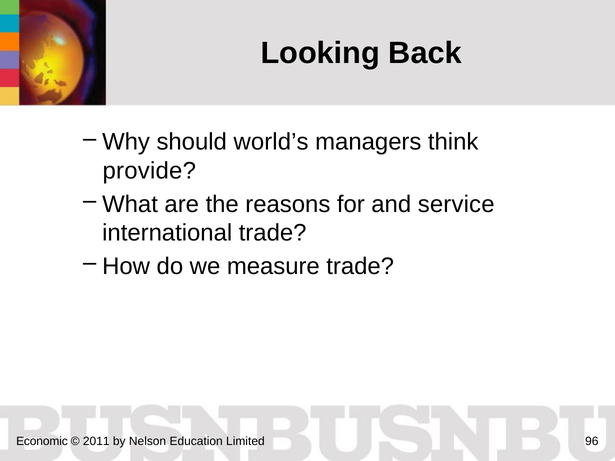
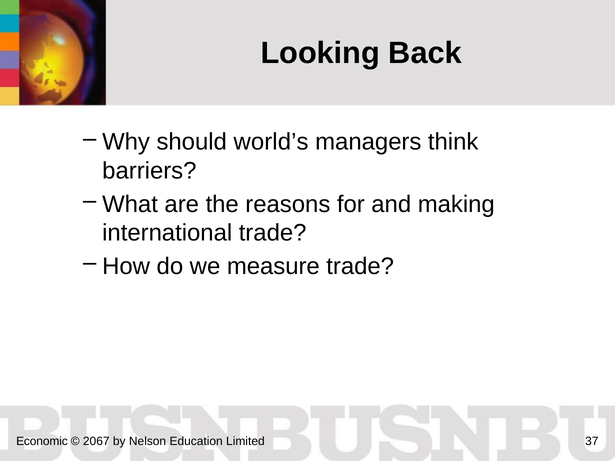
provide: provide -> barriers
service: service -> making
2011: 2011 -> 2067
96: 96 -> 37
